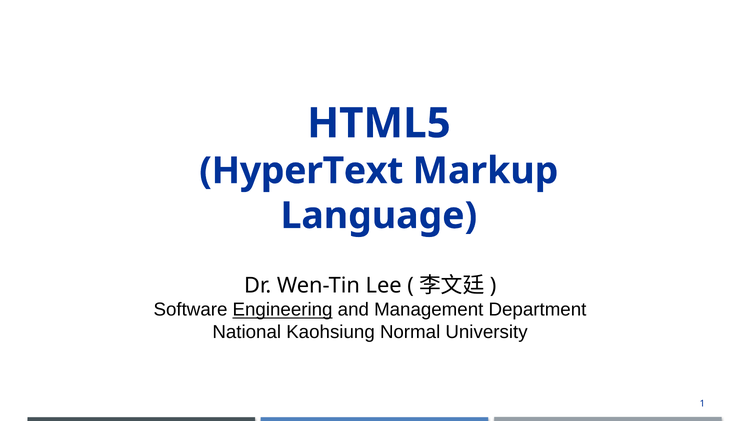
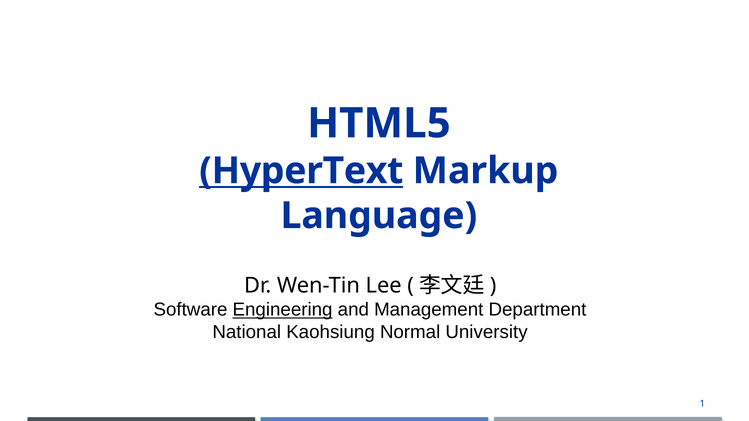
HyperText underline: none -> present
